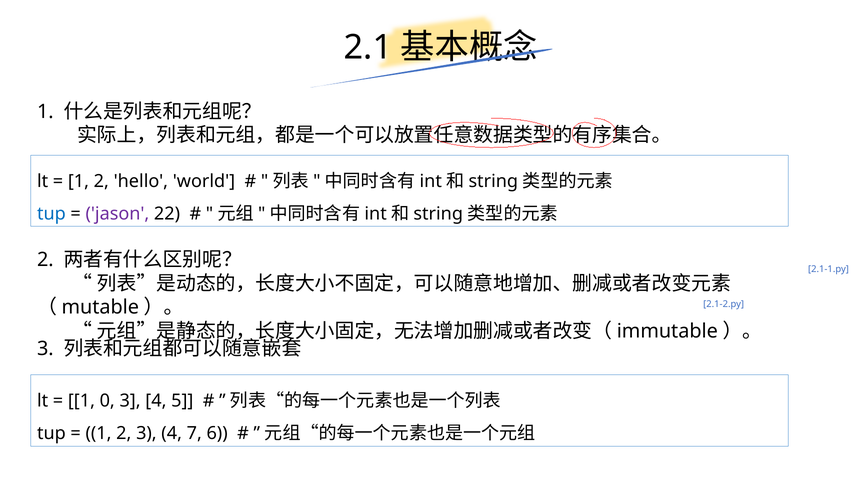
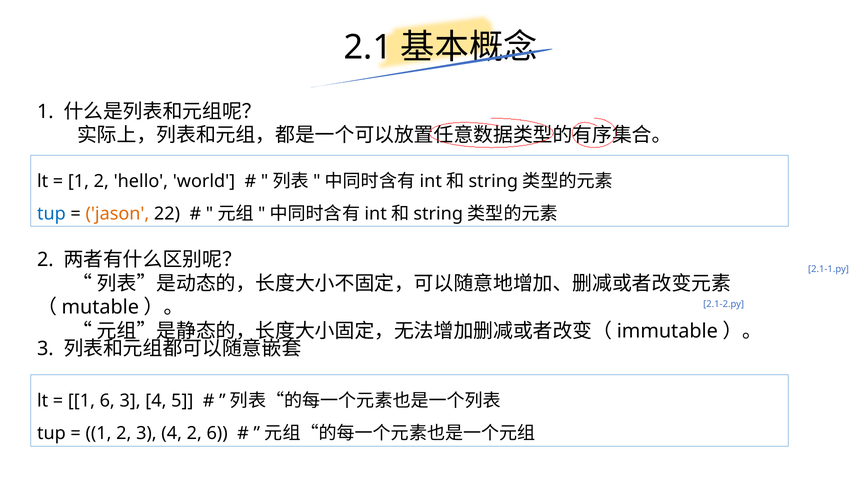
jason colour: purple -> orange
1 0: 0 -> 6
4 7: 7 -> 2
